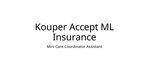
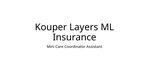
Accept: Accept -> Layers
